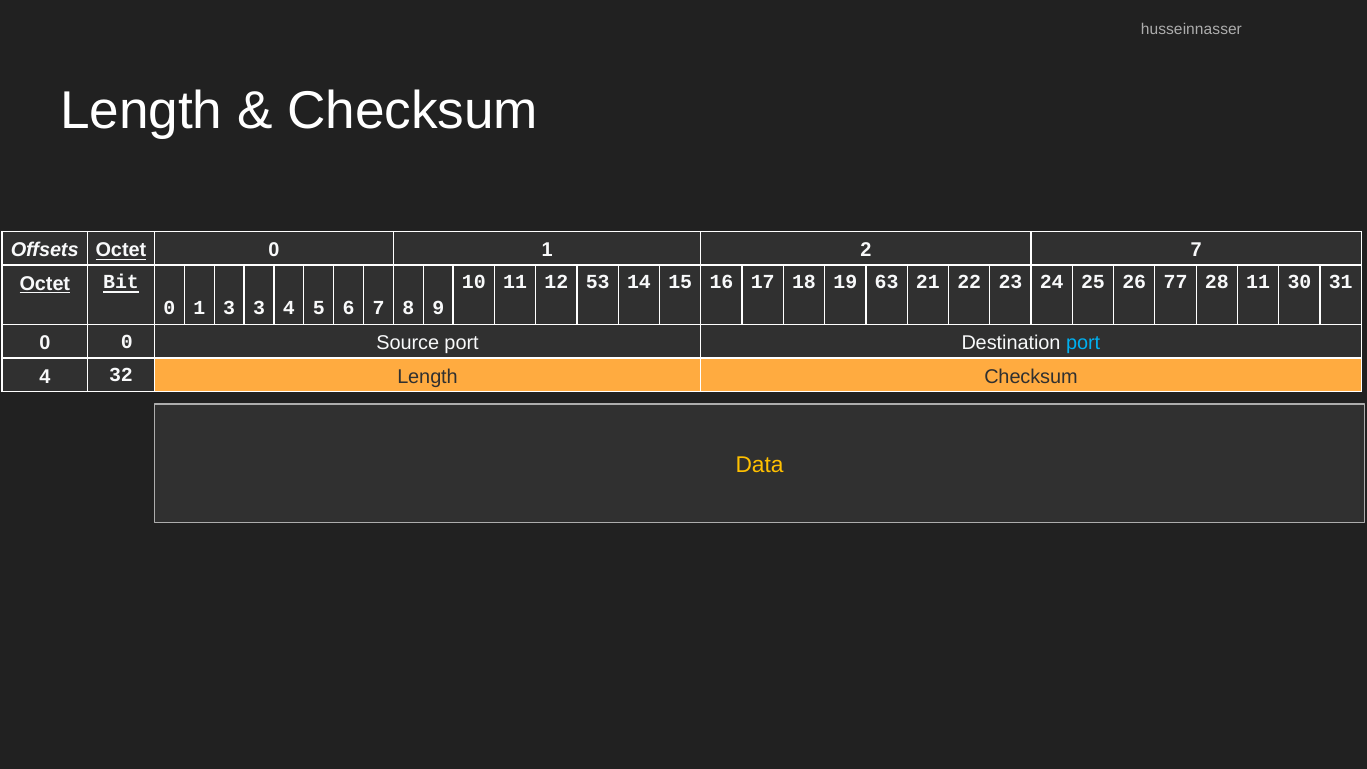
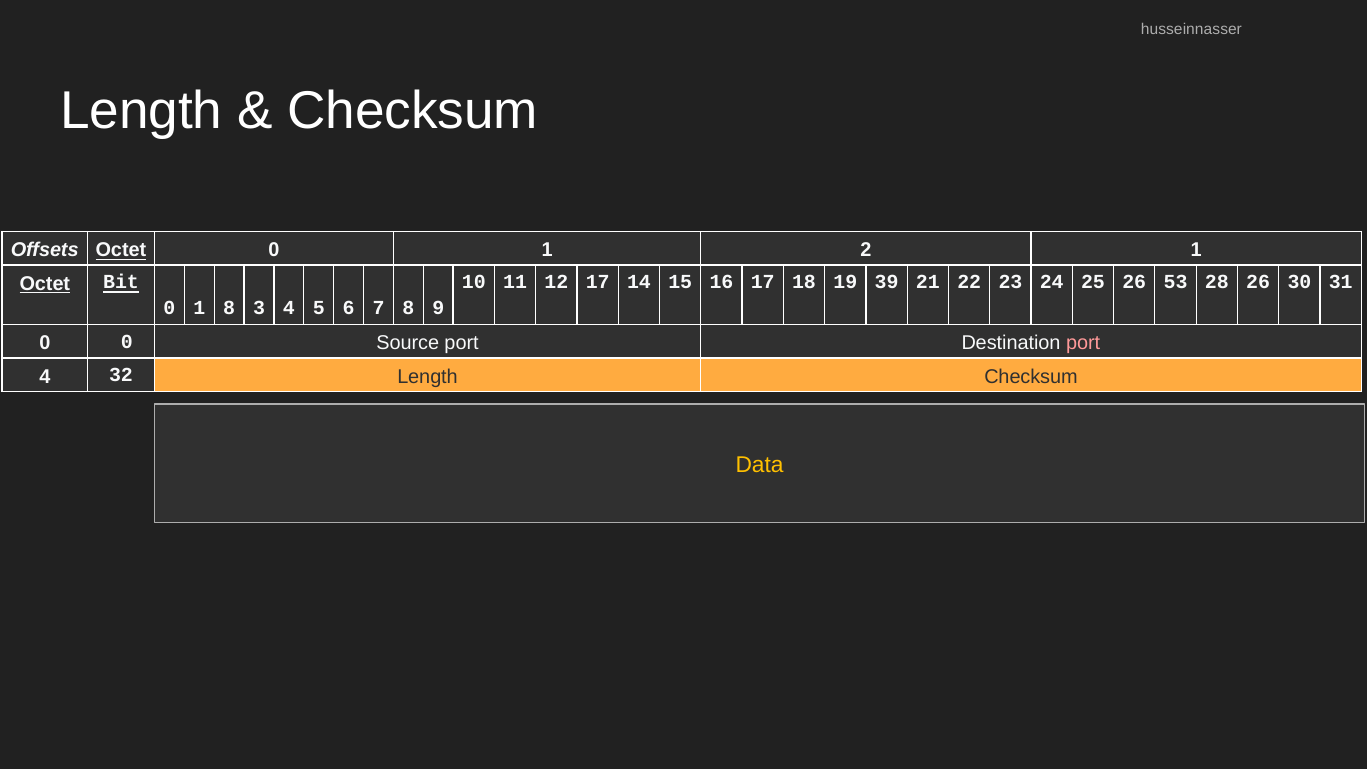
2 7: 7 -> 1
12 53: 53 -> 17
63: 63 -> 39
77: 77 -> 53
28 11: 11 -> 26
1 3: 3 -> 8
port at (1083, 343) colour: light blue -> pink
